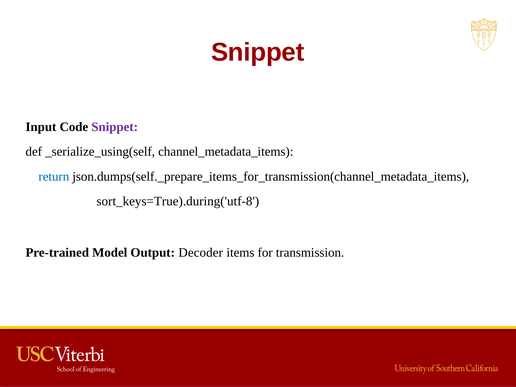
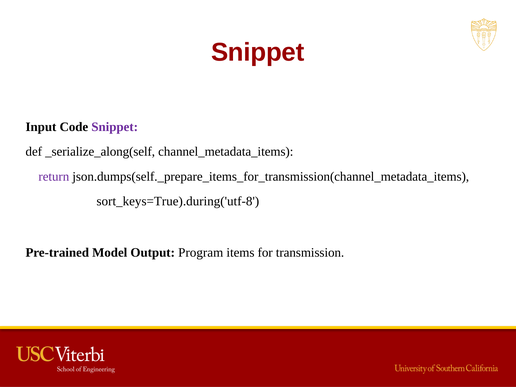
_serialize_using(self: _serialize_using(self -> _serialize_along(self
return colour: blue -> purple
Decoder: Decoder -> Program
